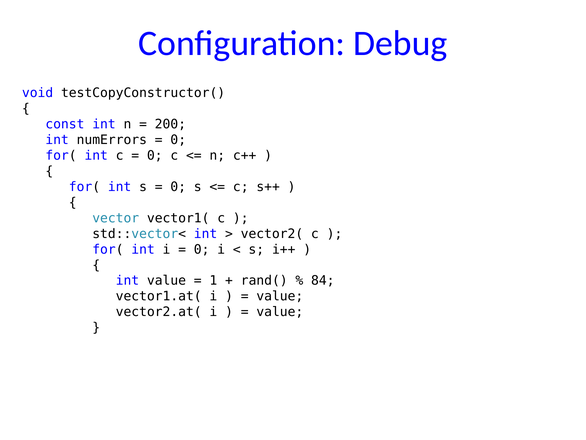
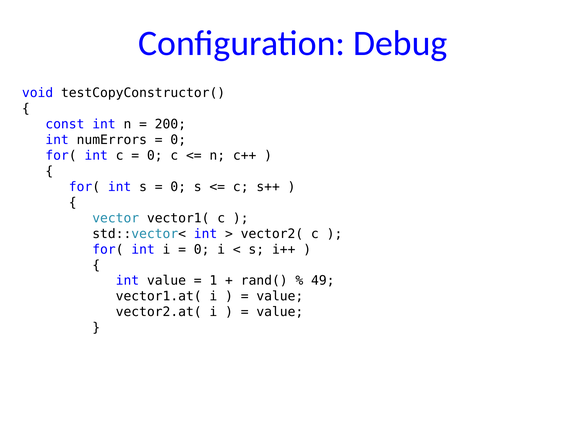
84: 84 -> 49
